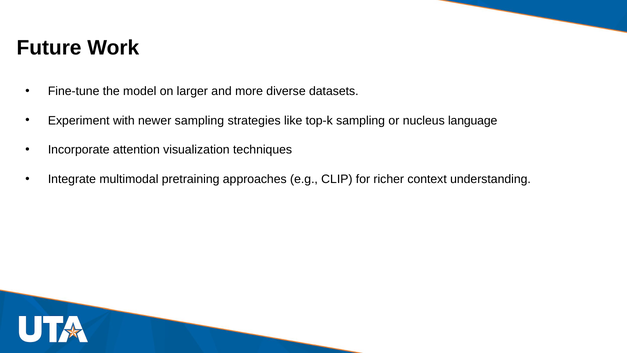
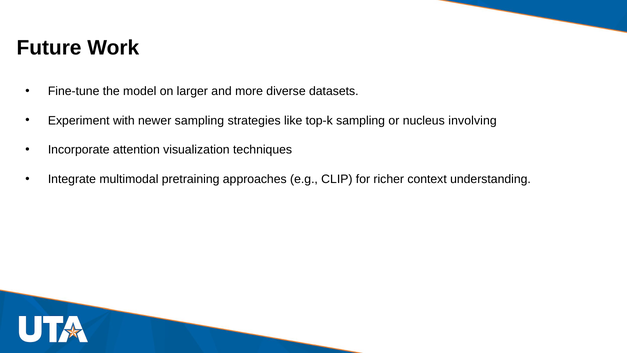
language: language -> involving
